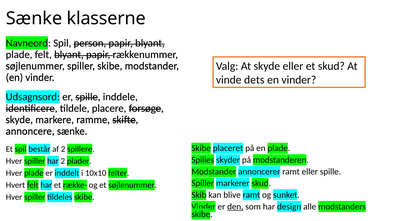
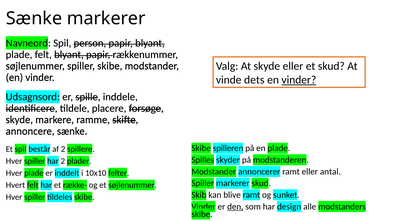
Sænke klasserne: klasserne -> markerer
vinder at (299, 80) underline: none -> present
placeret: placeret -> spilleren
eller spille: spille -> antal
